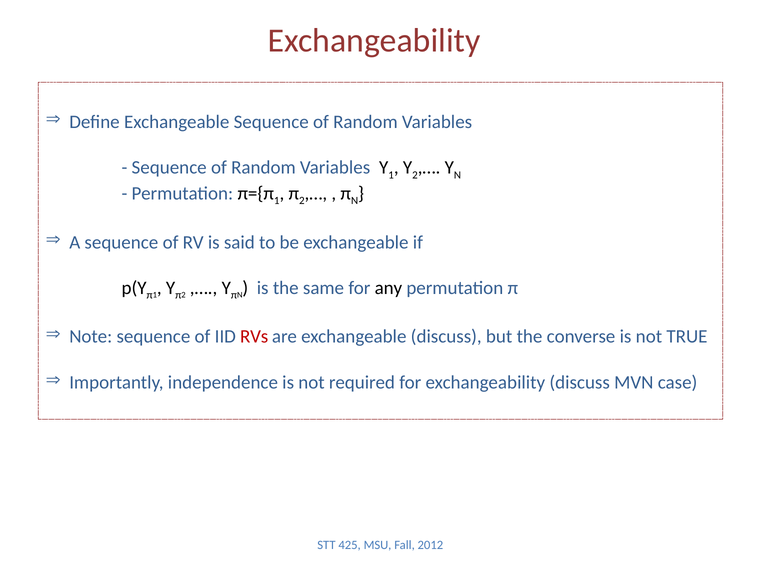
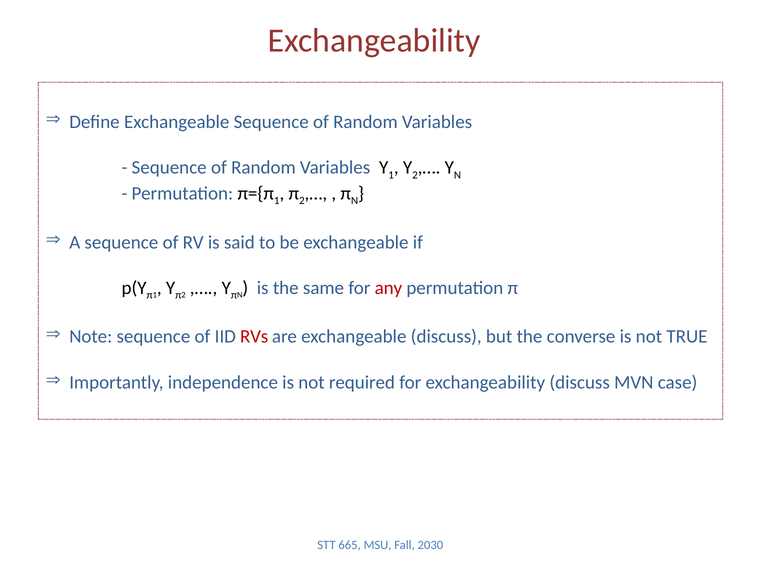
any colour: black -> red
425: 425 -> 665
2012: 2012 -> 2030
